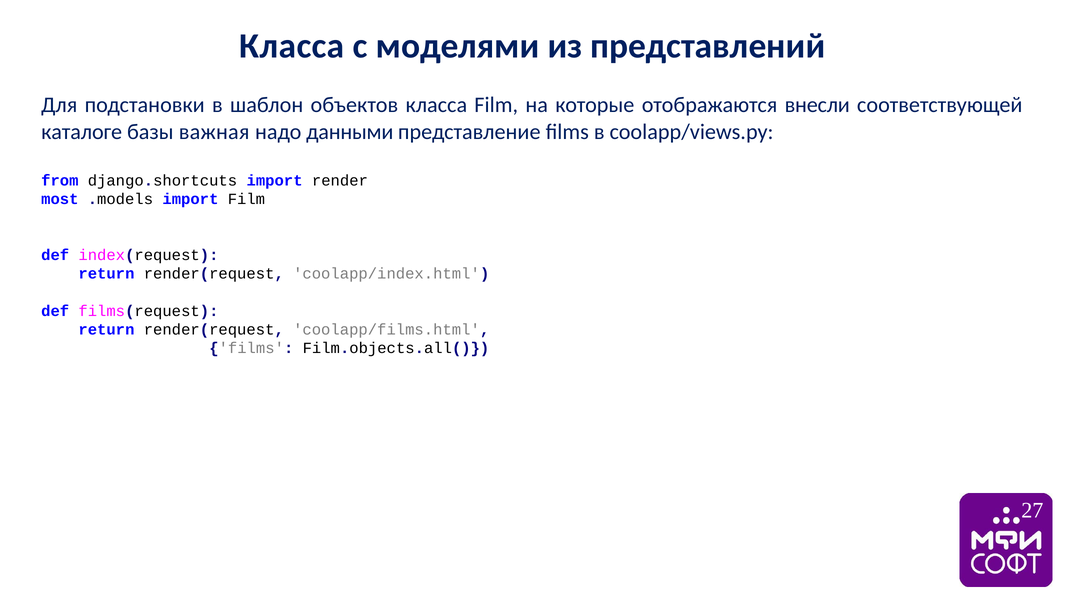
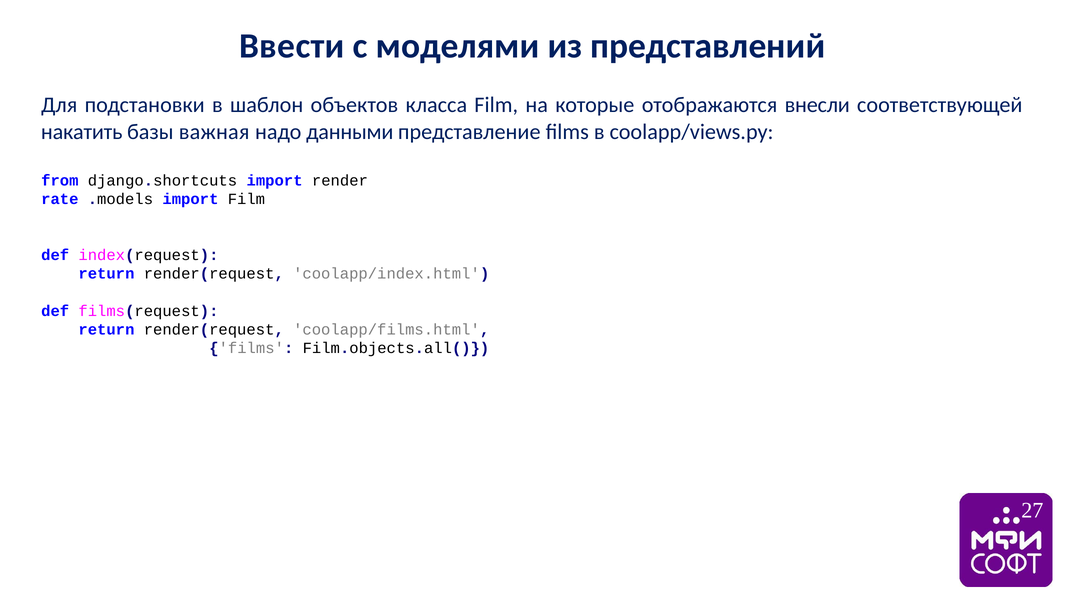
Класса at (292, 46): Класса -> Ввести
каталоге: каталоге -> накатить
most: most -> rate
